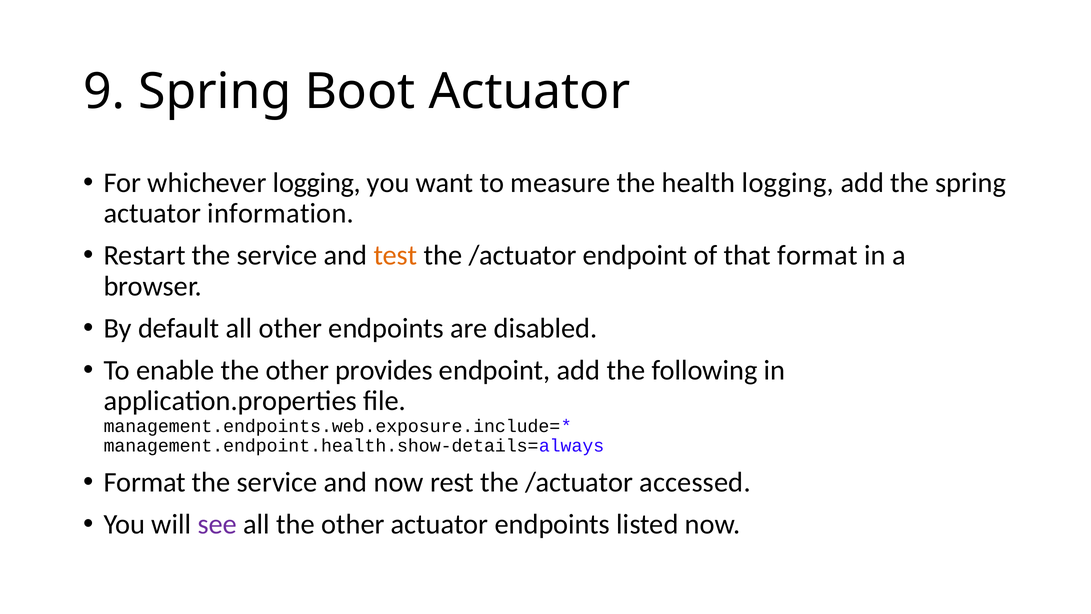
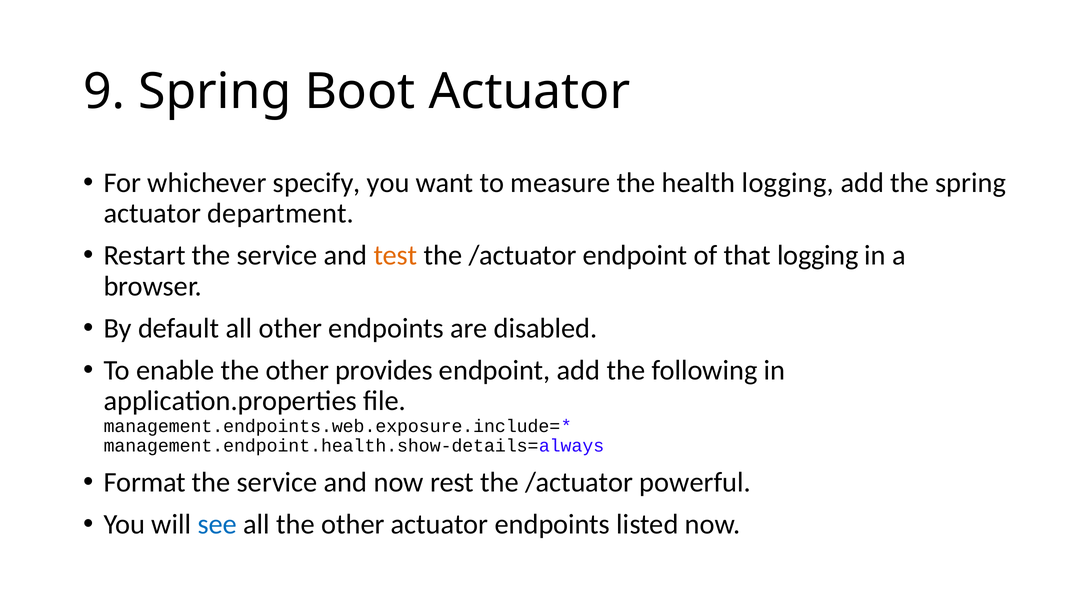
whichever logging: logging -> specify
information: information -> department
that format: format -> logging
accessed: accessed -> powerful
see colour: purple -> blue
